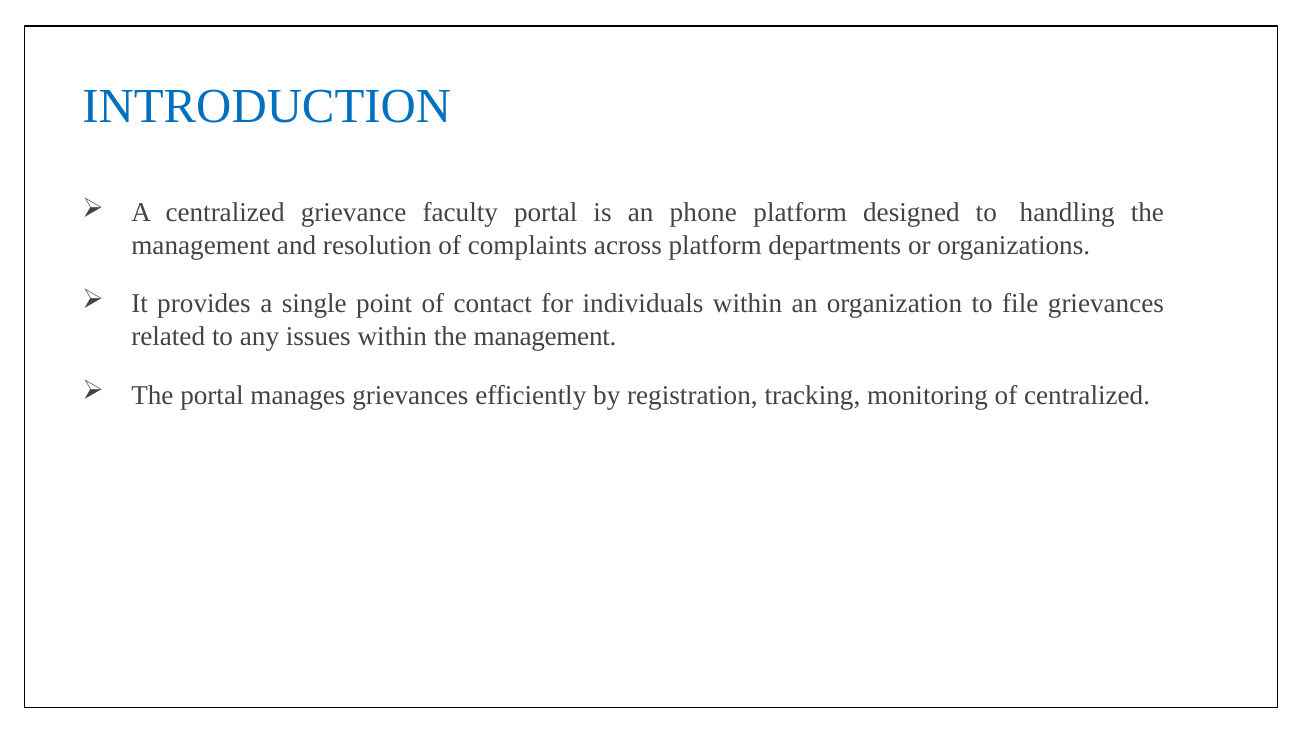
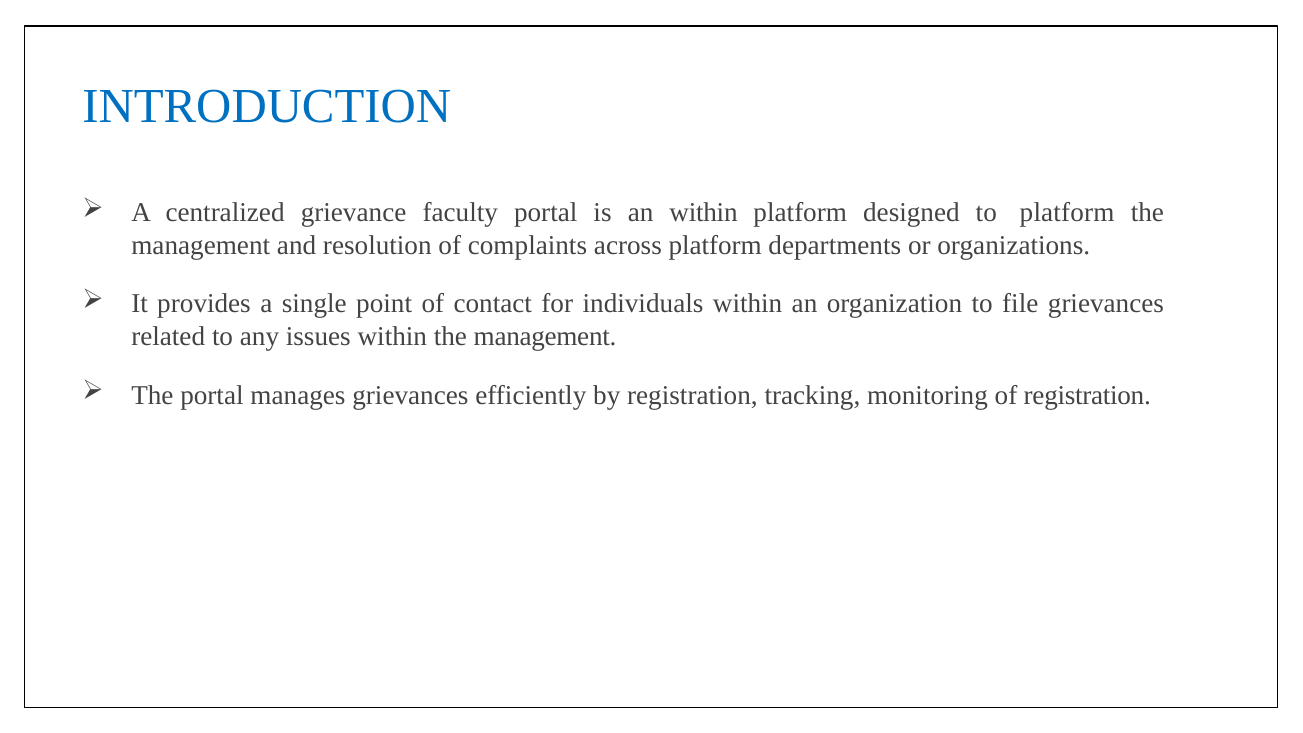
an phone: phone -> within
to handling: handling -> platform
of centralized: centralized -> registration
